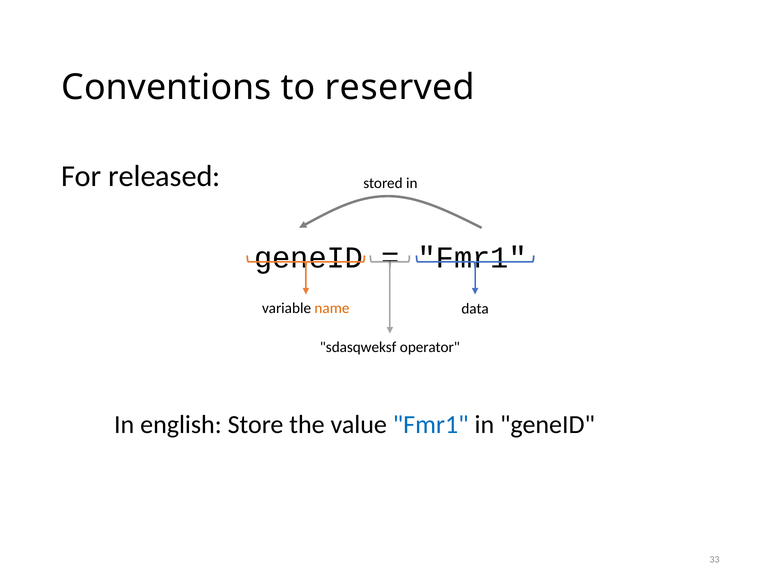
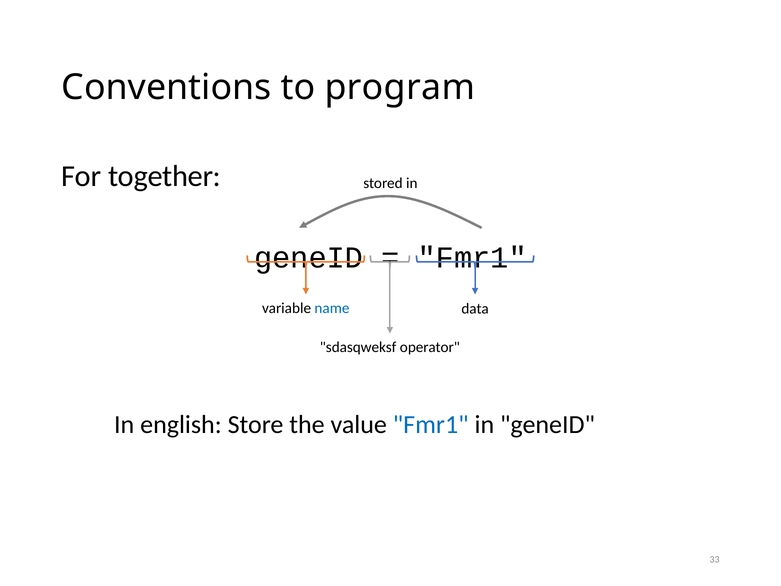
reserved: reserved -> program
released: released -> together
name colour: orange -> blue
